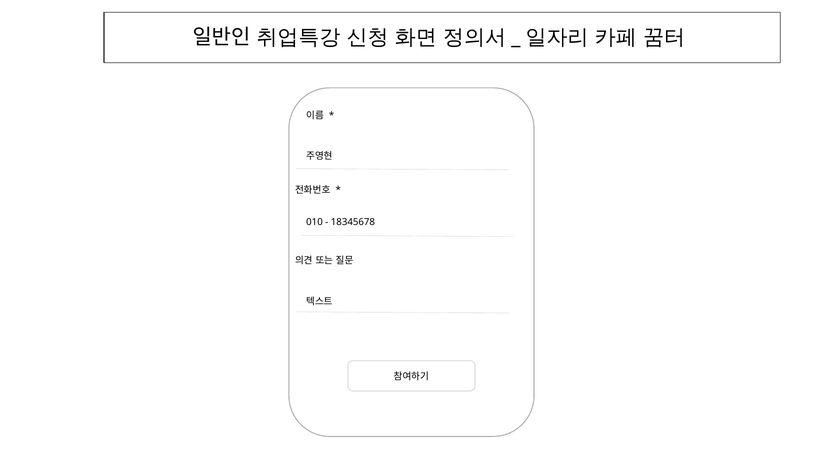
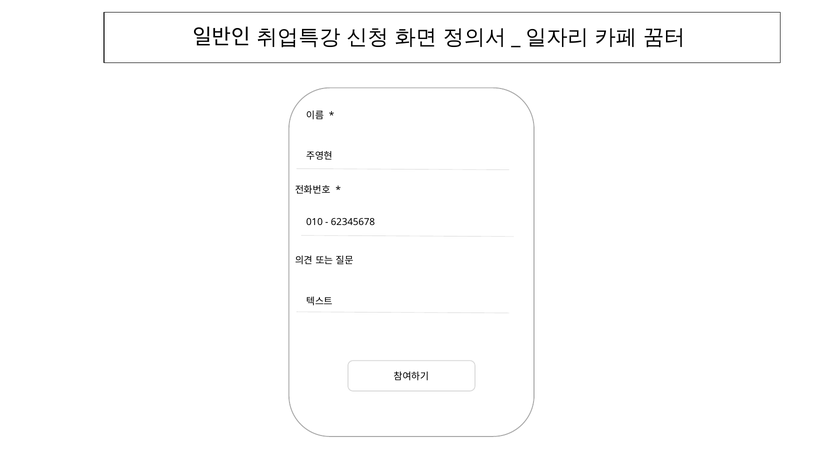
18345678: 18345678 -> 62345678
